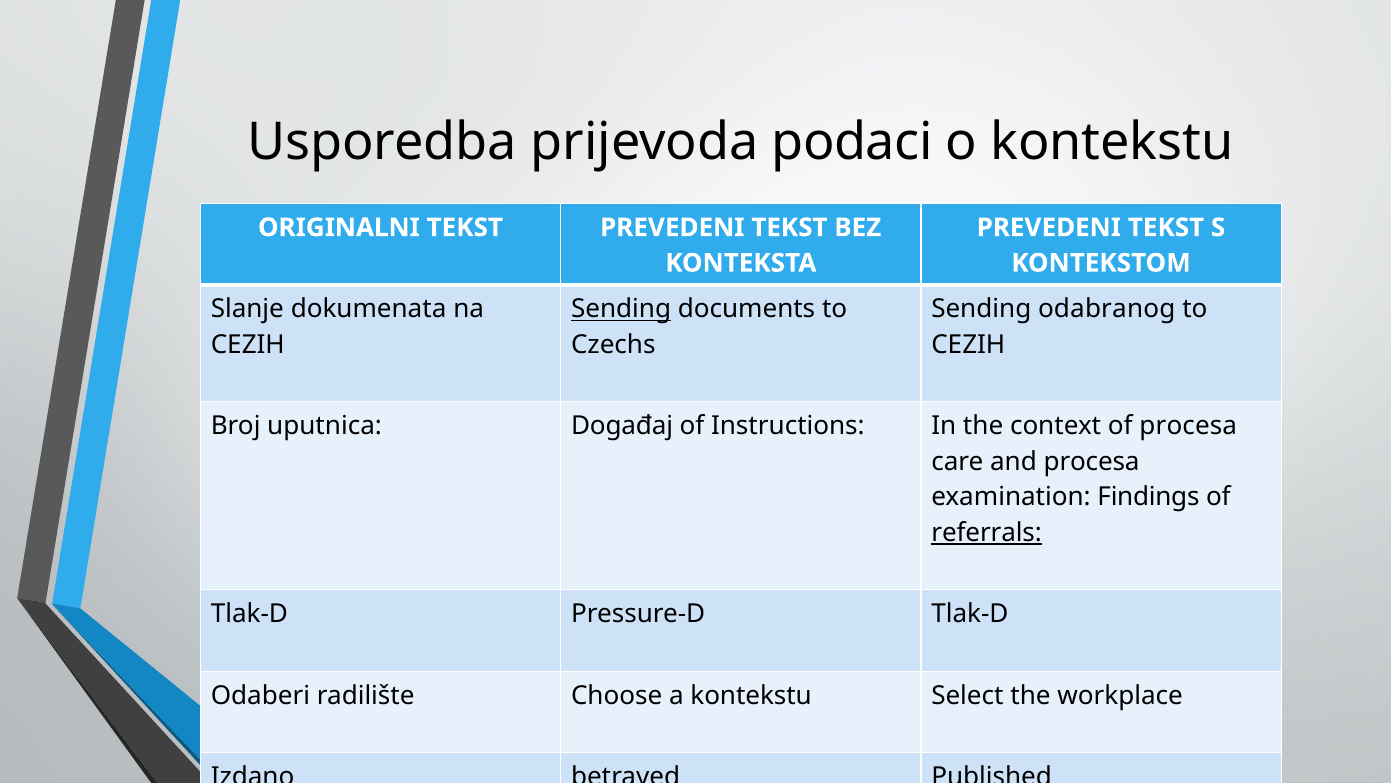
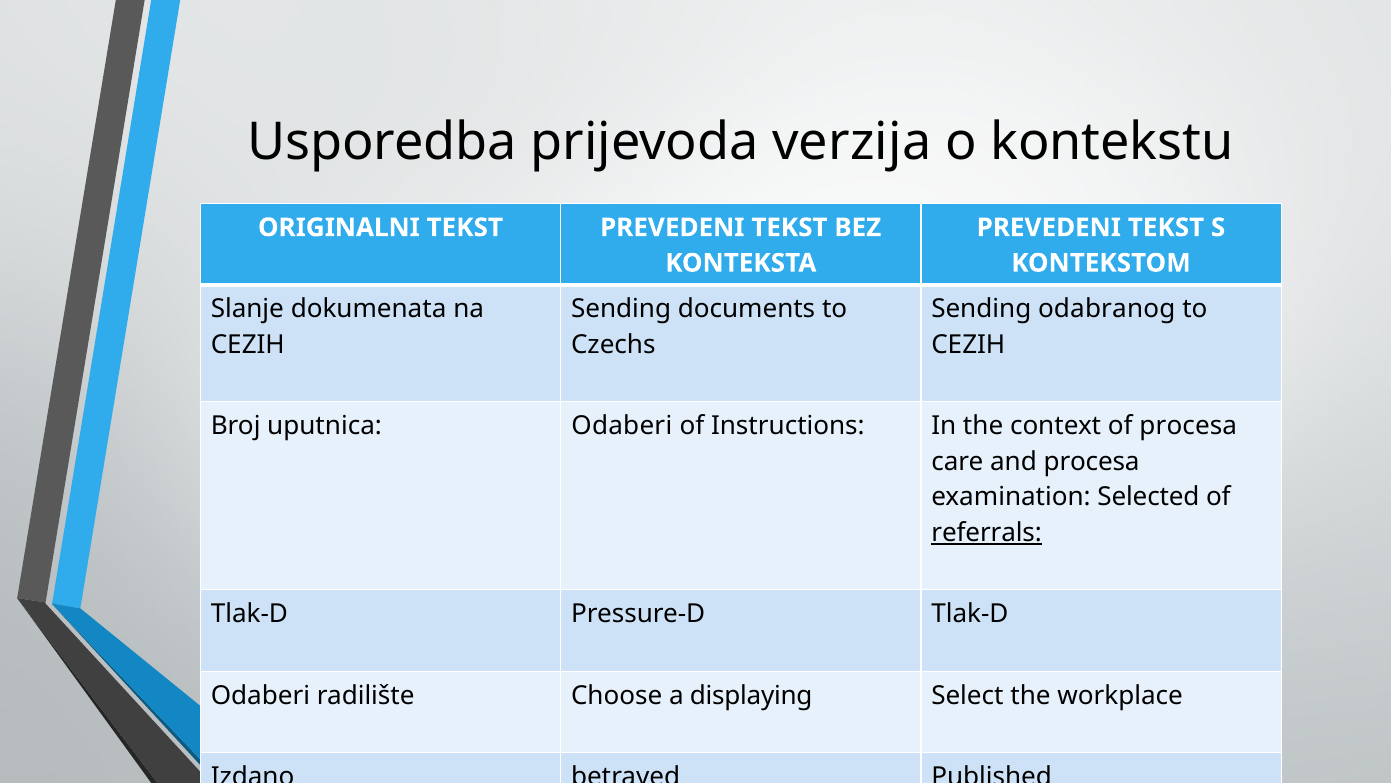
podaci: podaci -> verzija
Sending at (621, 309) underline: present -> none
uputnica Događaj: Događaj -> Odaberi
Findings: Findings -> Selected
a kontekstu: kontekstu -> displaying
